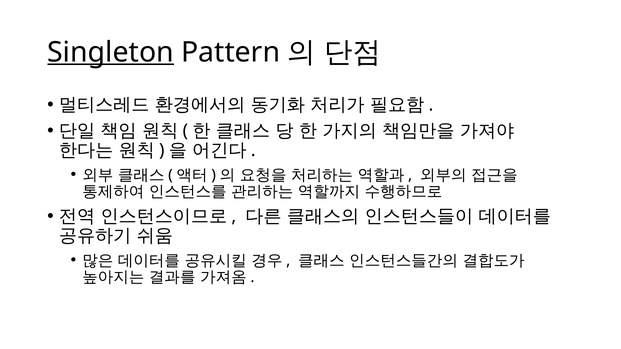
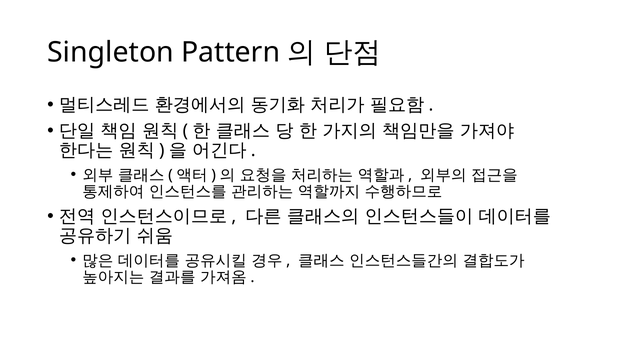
Singleton underline: present -> none
